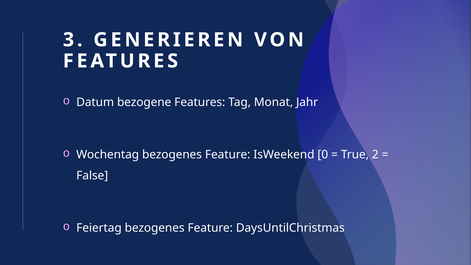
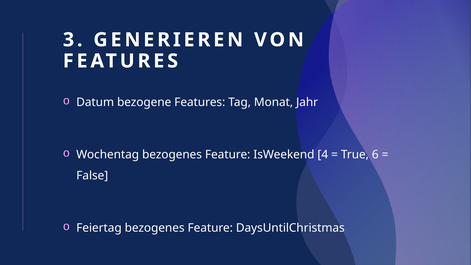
0: 0 -> 4
2: 2 -> 6
